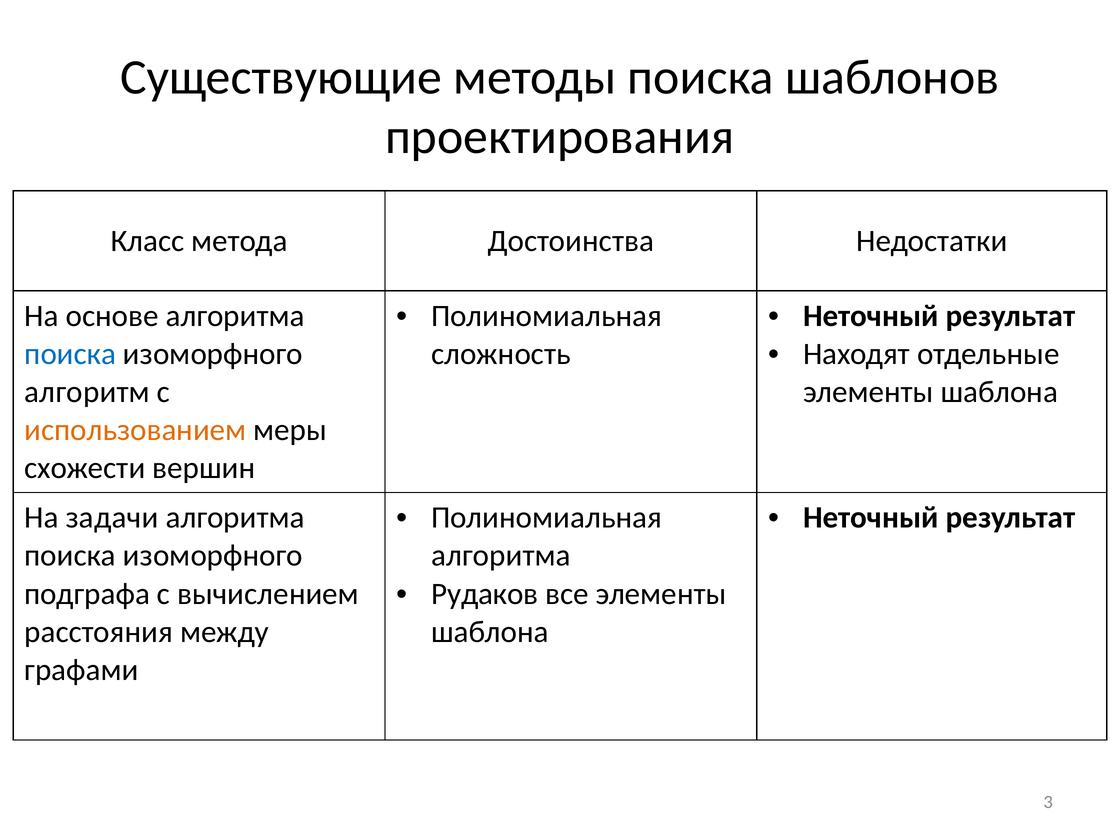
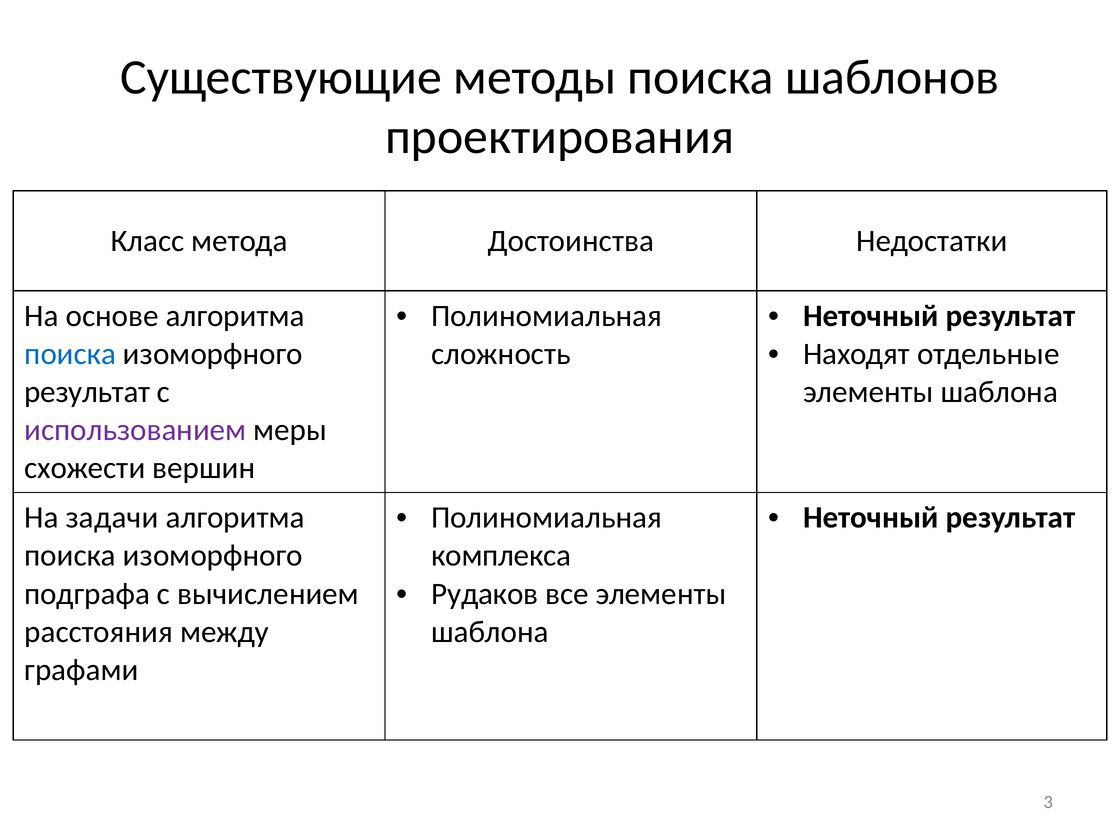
алгоритм at (87, 392): алгоритм -> результат
использованием colour: orange -> purple
алгоритма at (501, 556): алгоритма -> комплекса
